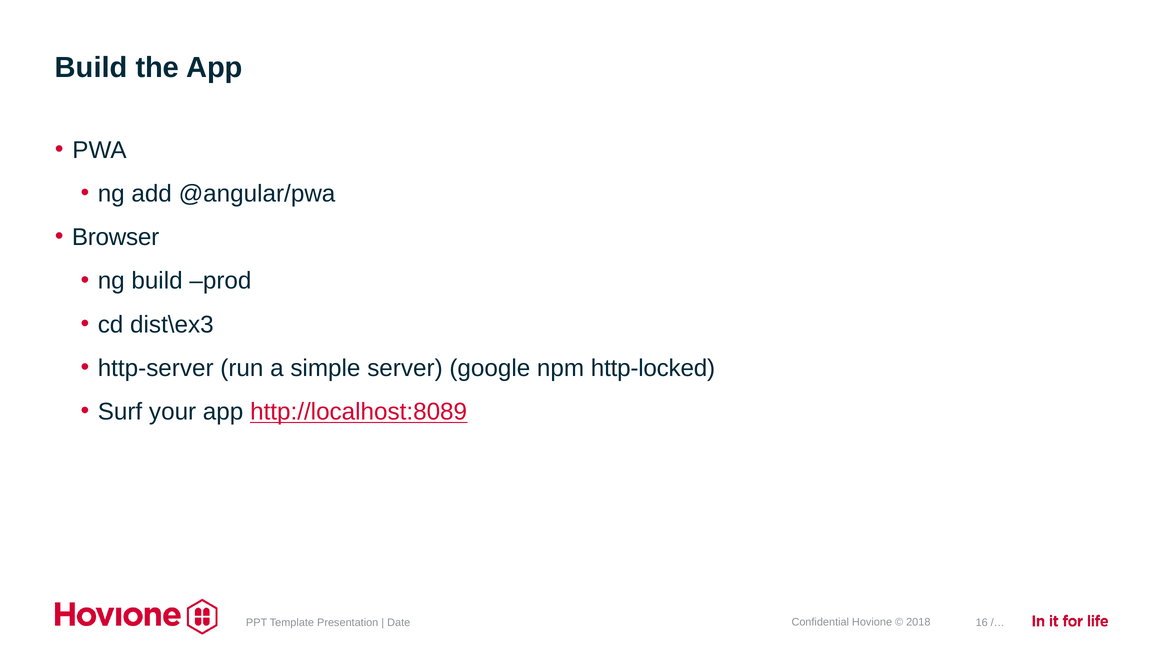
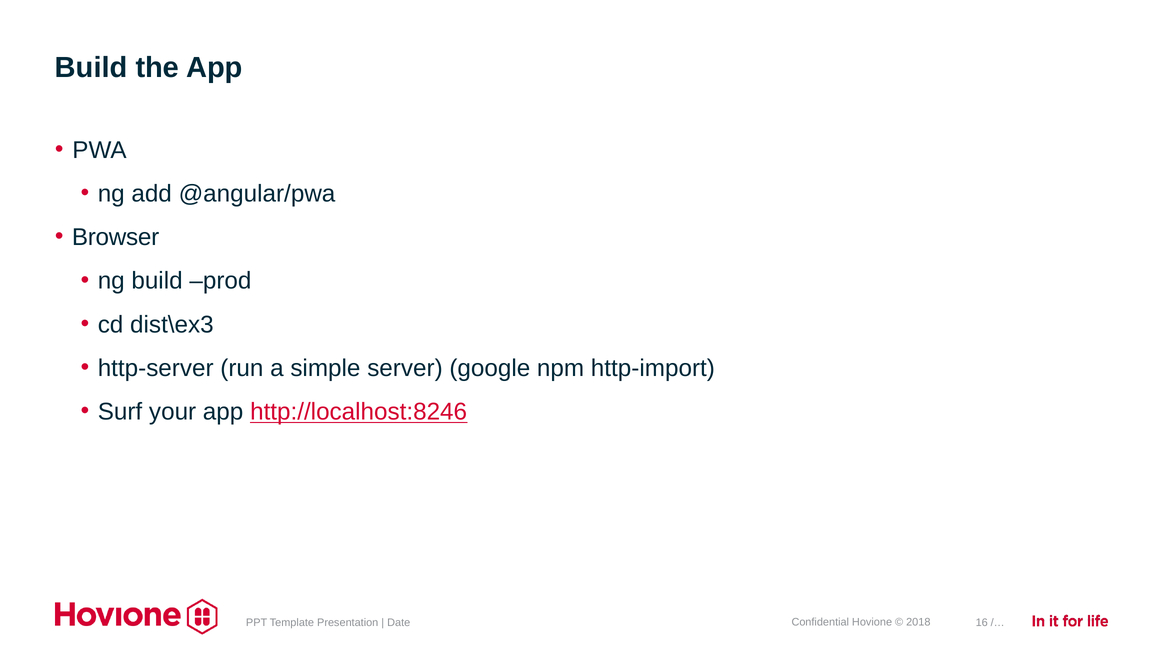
http-locked: http-locked -> http-import
http://localhost:8089: http://localhost:8089 -> http://localhost:8246
